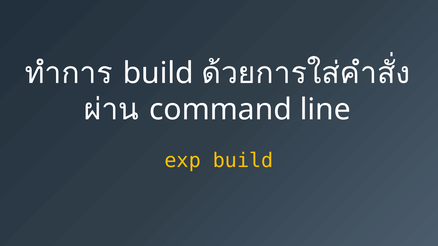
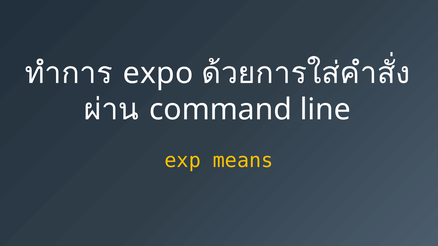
build at (158, 74): build -> expo
exp build: build -> means
